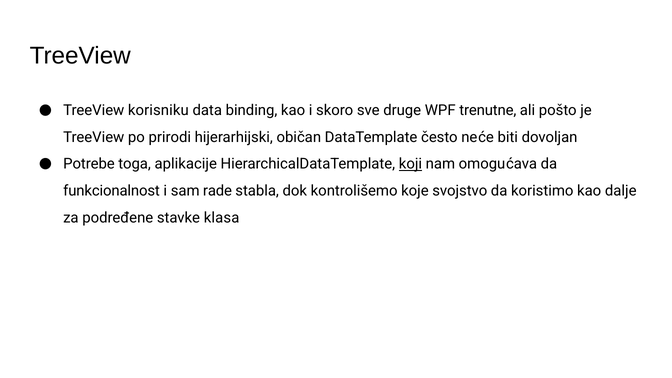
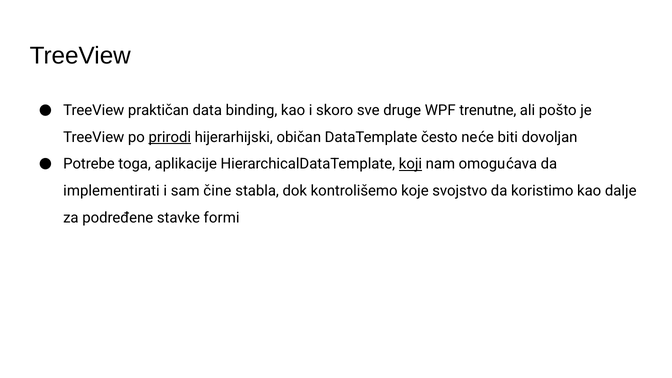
korisniku: korisniku -> praktičan
prirodi underline: none -> present
funkcionalnost: funkcionalnost -> implementirati
rade: rade -> čine
klasa: klasa -> formi
